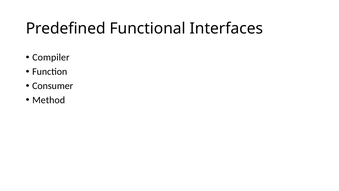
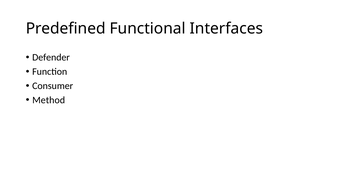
Compiler: Compiler -> Defender
